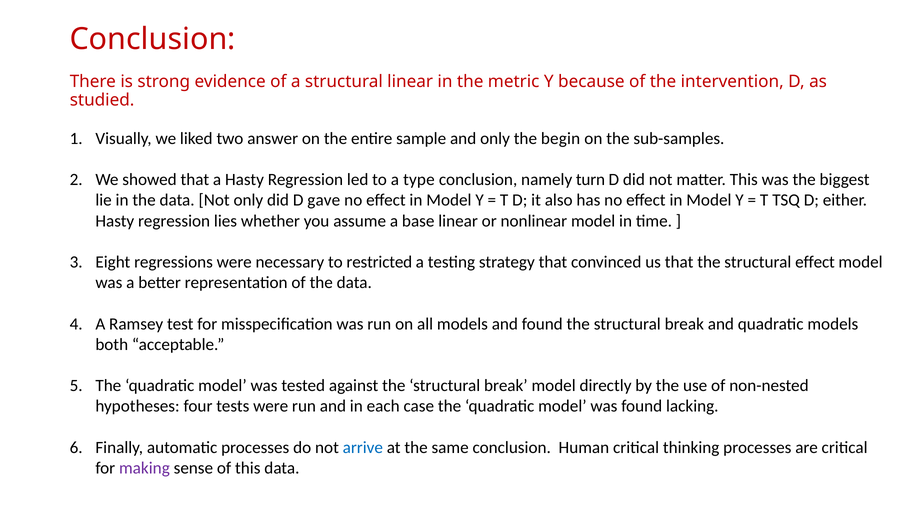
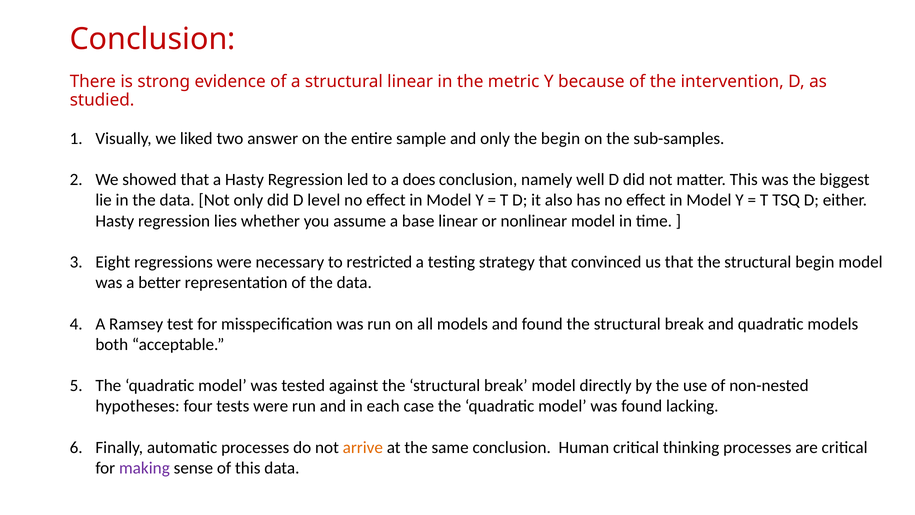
type: type -> does
turn: turn -> well
gave: gave -> level
structural effect: effect -> begin
arrive colour: blue -> orange
